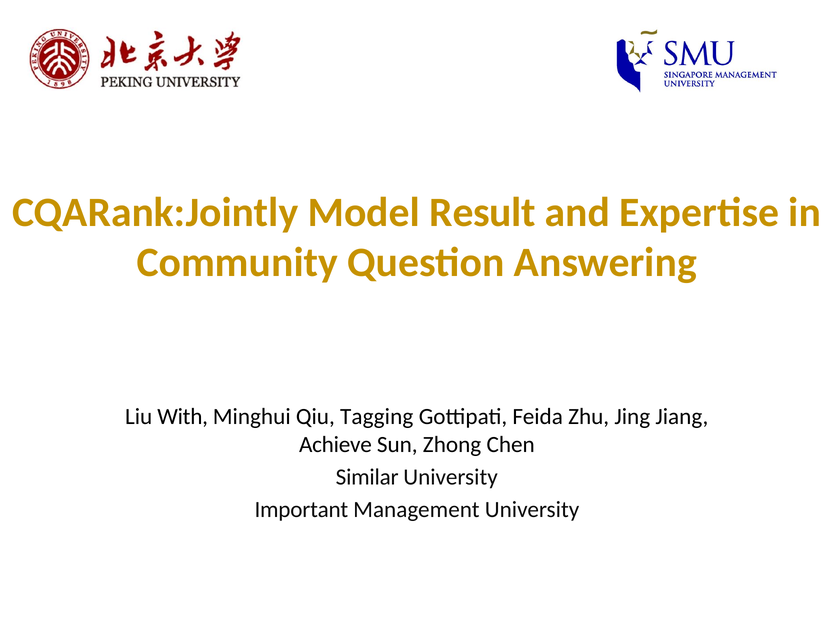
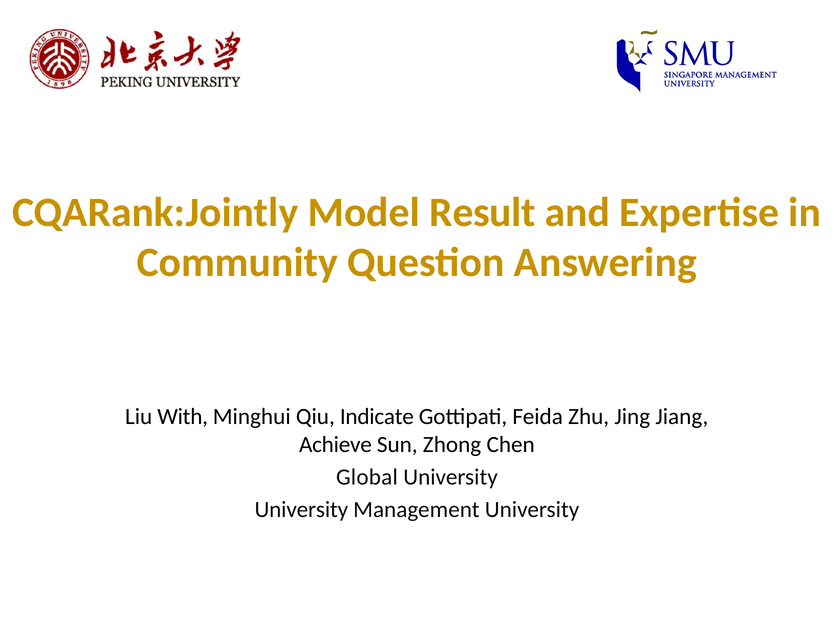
Tagging: Tagging -> Indicate
Similar: Similar -> Global
Important at (301, 509): Important -> University
